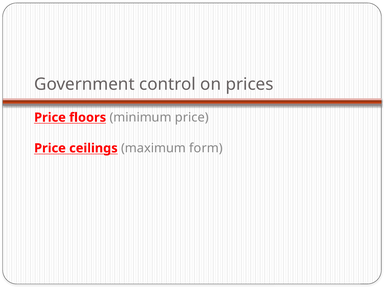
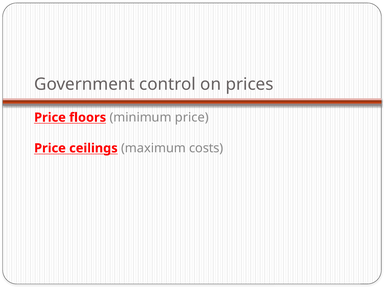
form: form -> costs
